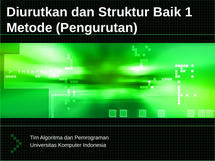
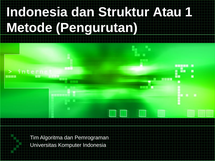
Diurutkan at (37, 12): Diurutkan -> Indonesia
Baik: Baik -> Atau
